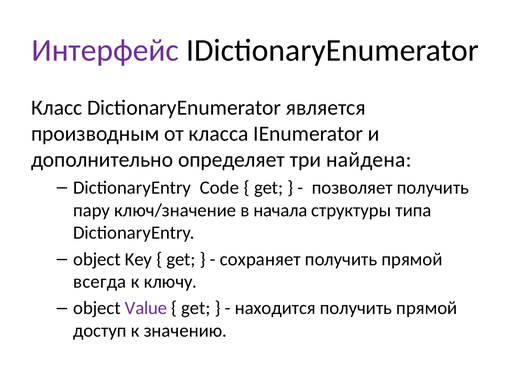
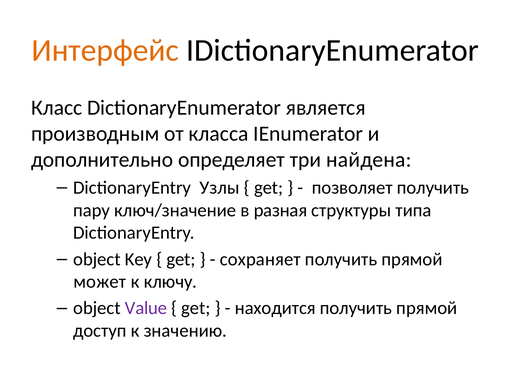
Интерфейс colour: purple -> orange
Code: Code -> Узлы
начала: начала -> разная
всегда: всегда -> может
